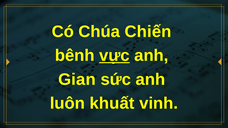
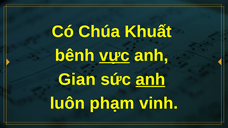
Chiến: Chiến -> Khuất
anh at (150, 80) underline: none -> present
khuất: khuất -> phạm
